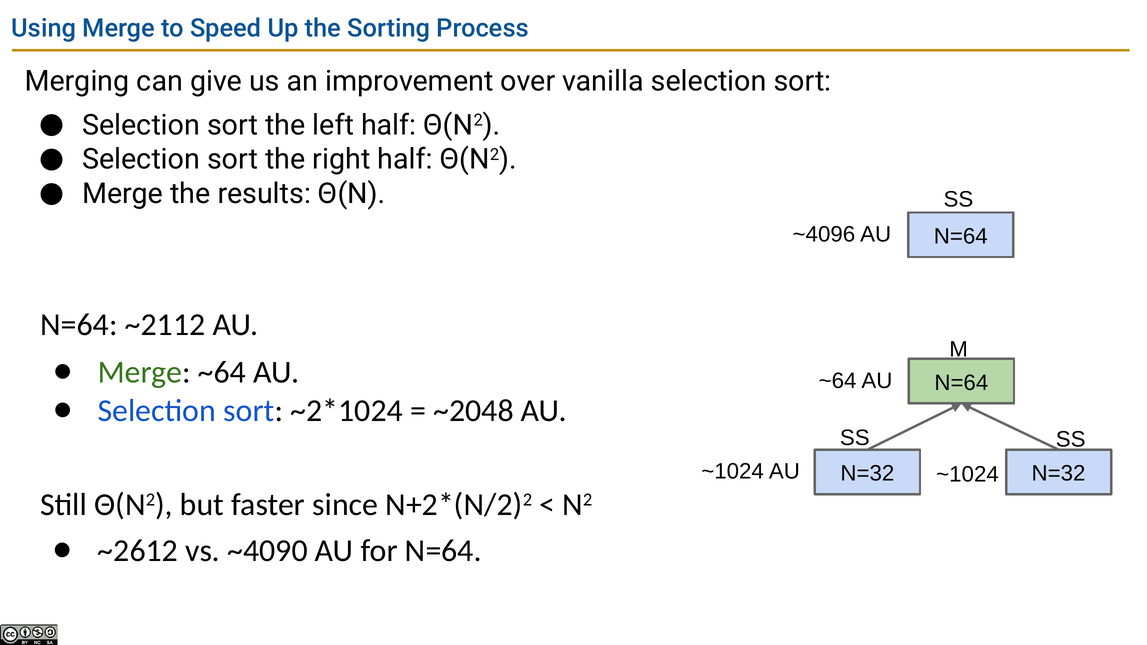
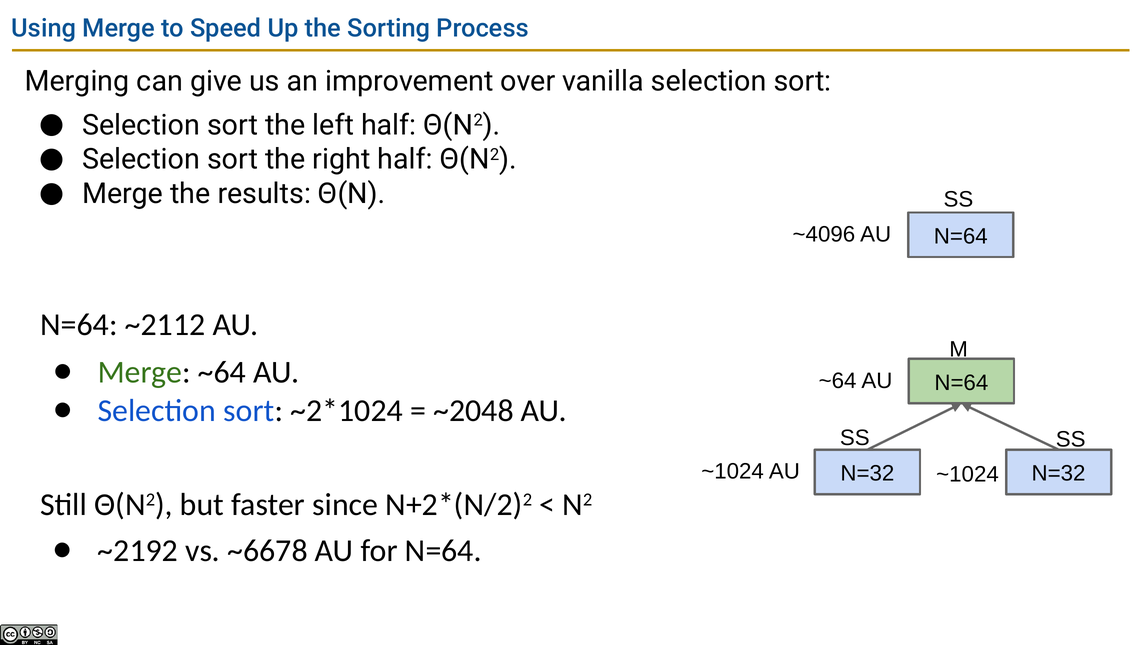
~2612: ~2612 -> ~2192
~4090: ~4090 -> ~6678
